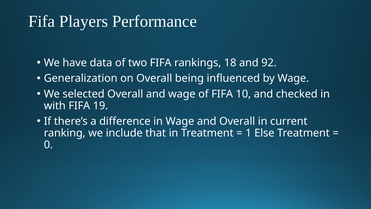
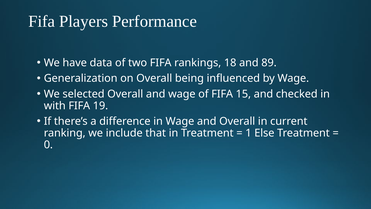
92: 92 -> 89
10: 10 -> 15
